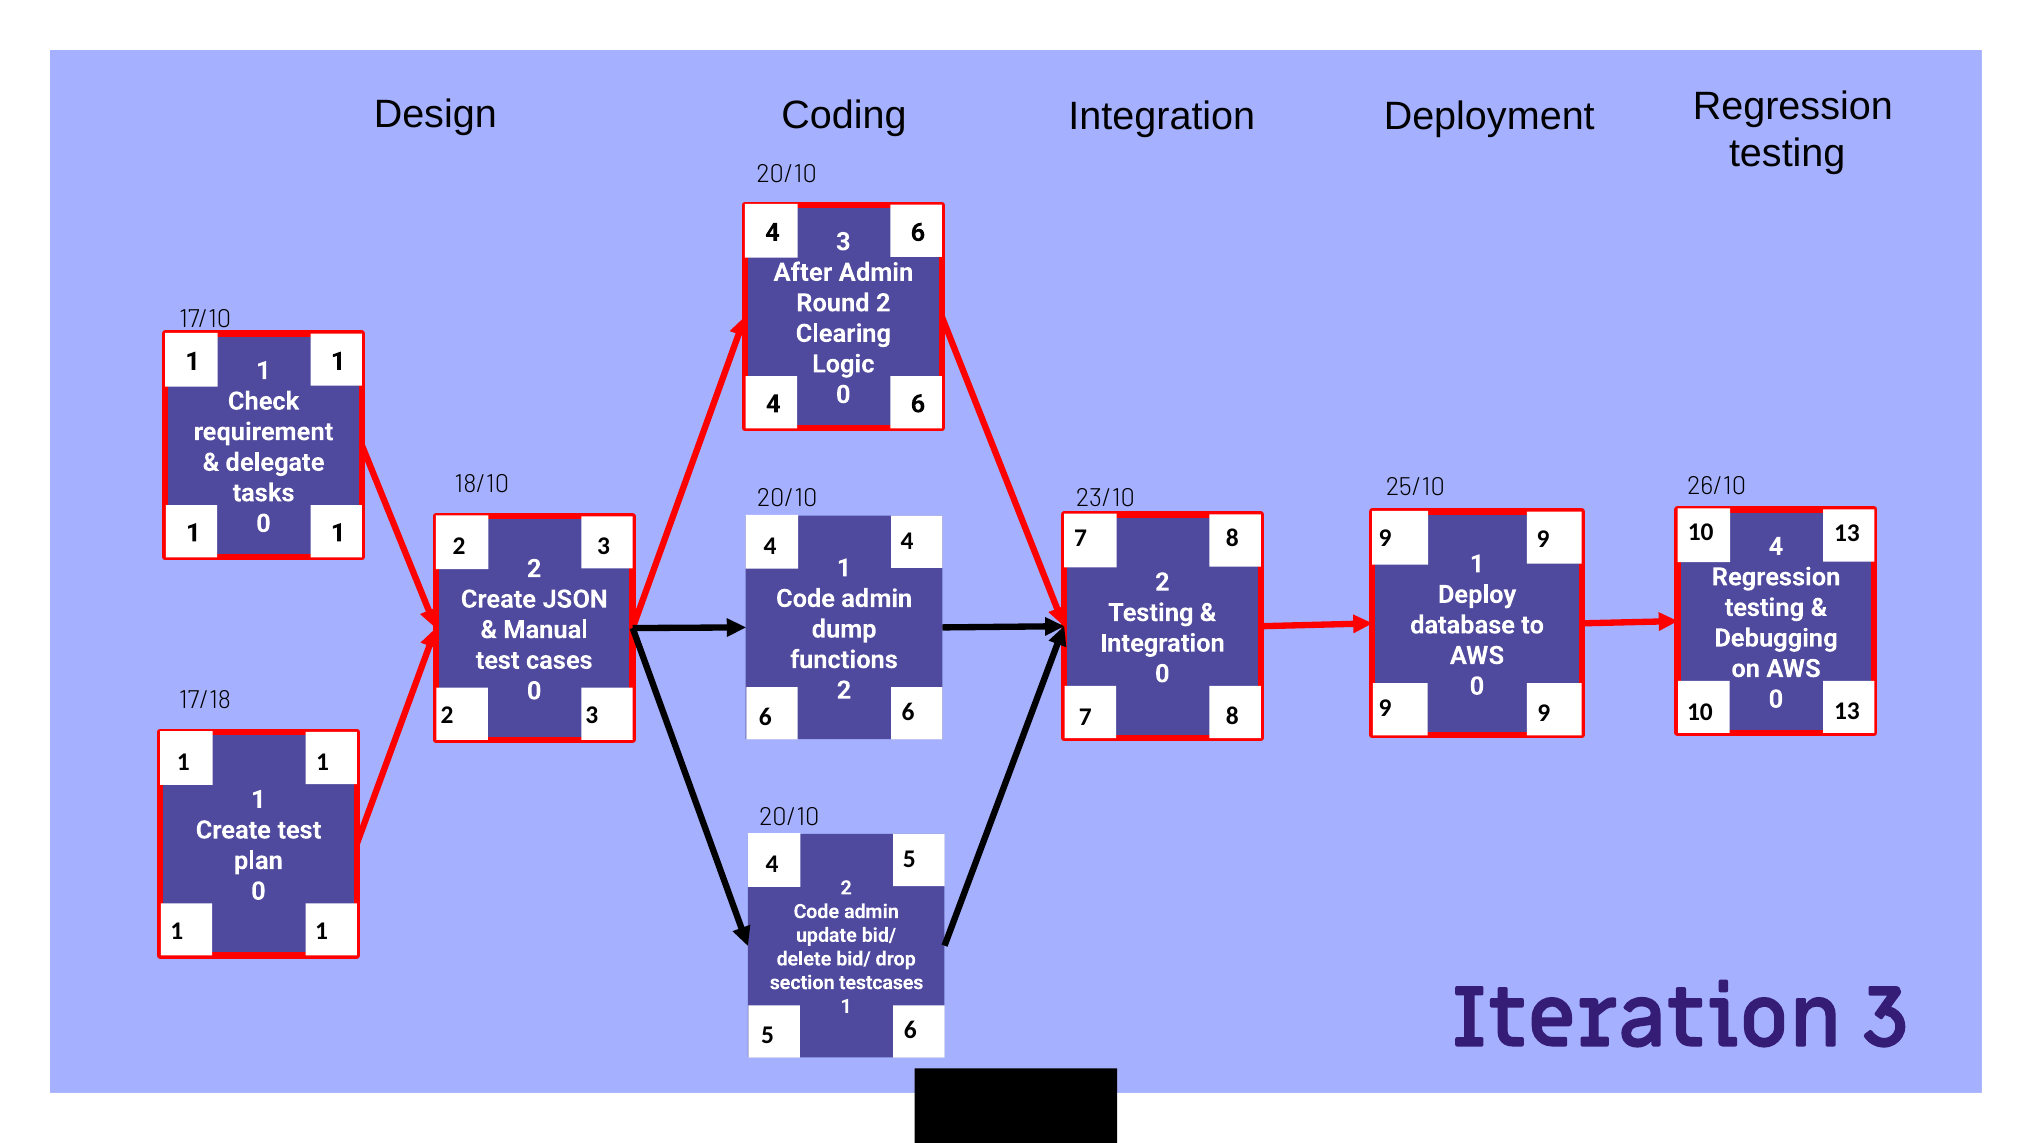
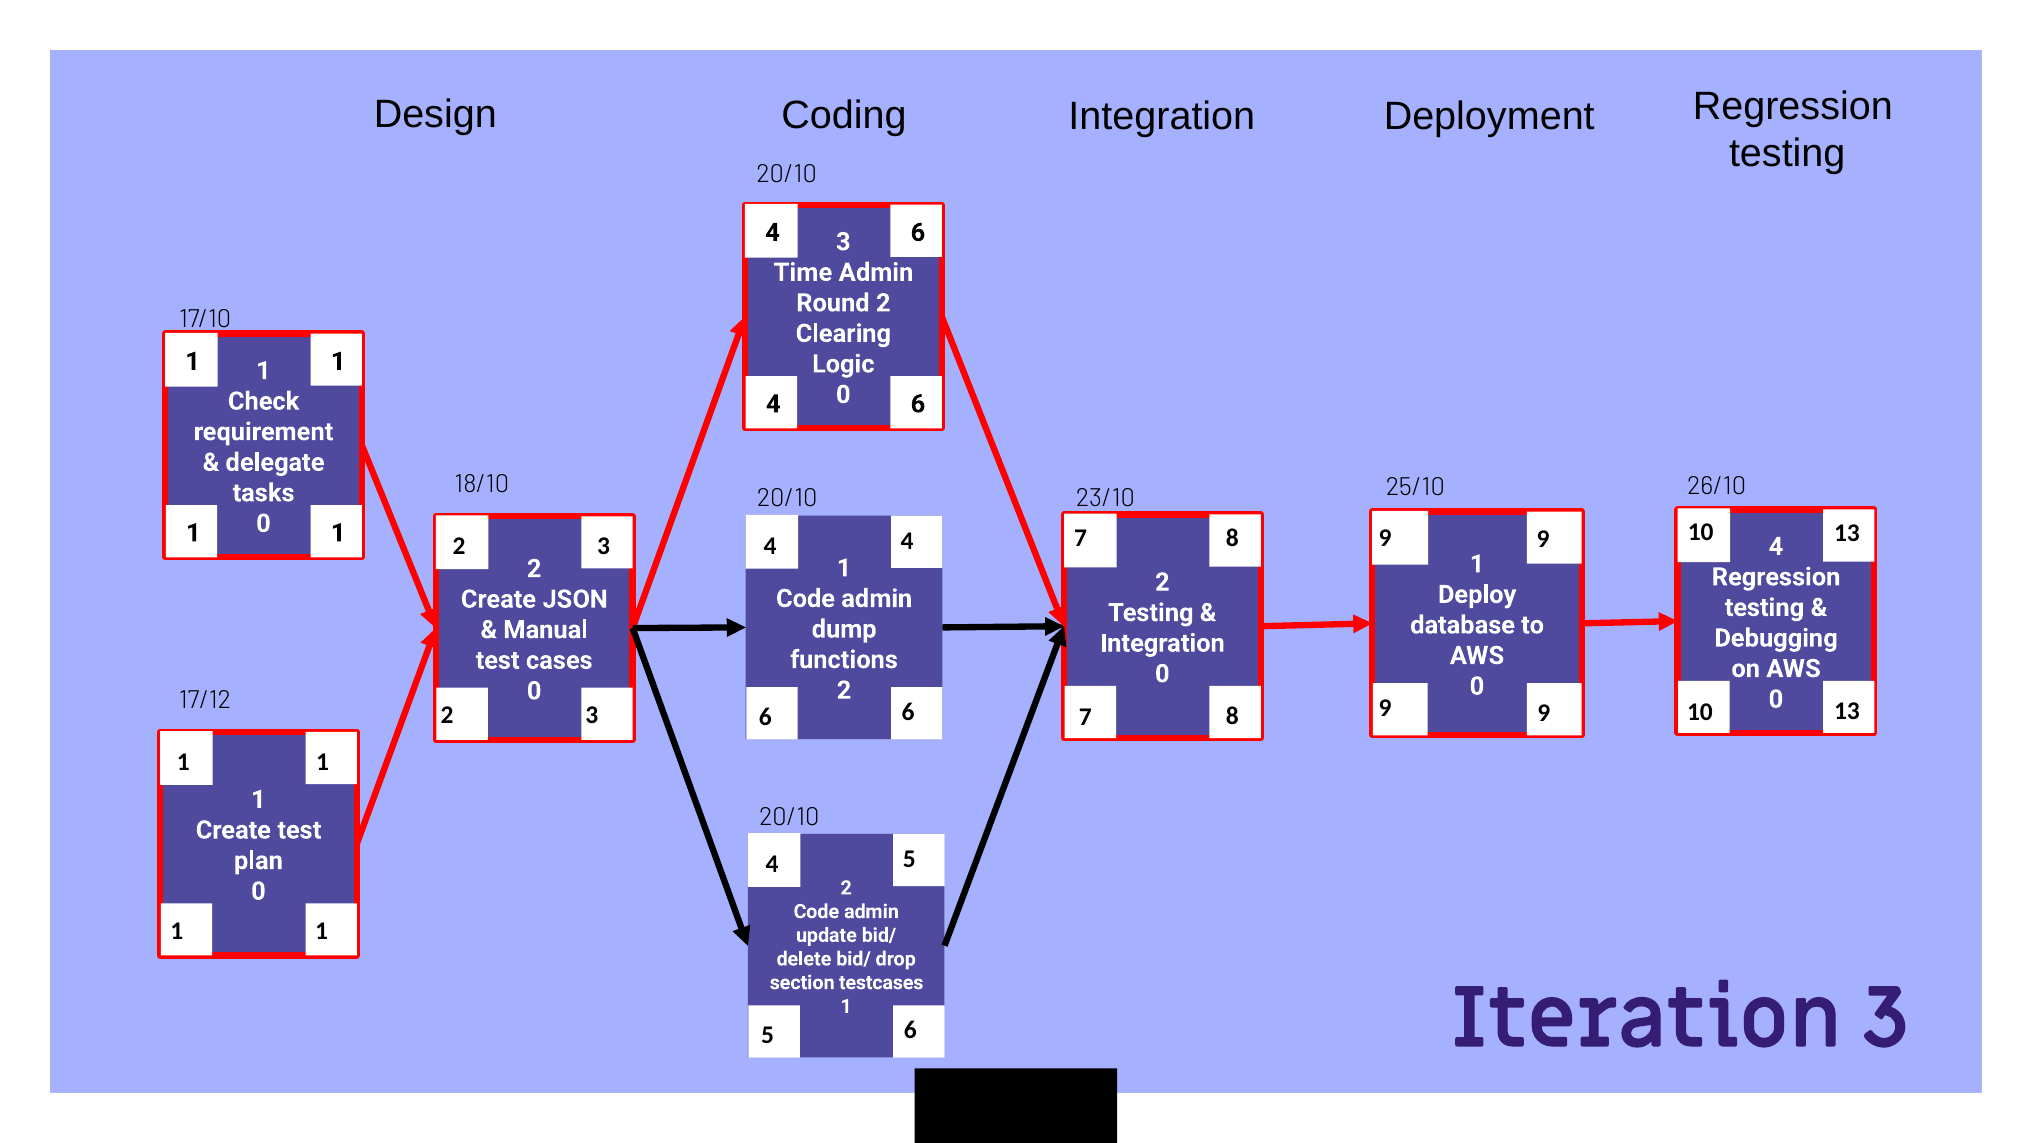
After: After -> Time
17/18: 17/18 -> 17/12
